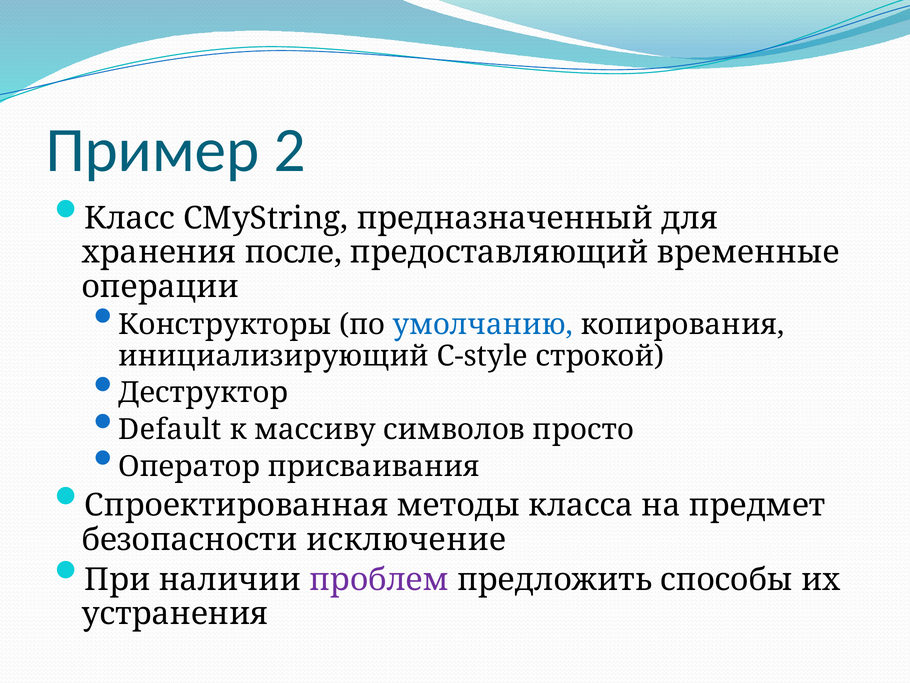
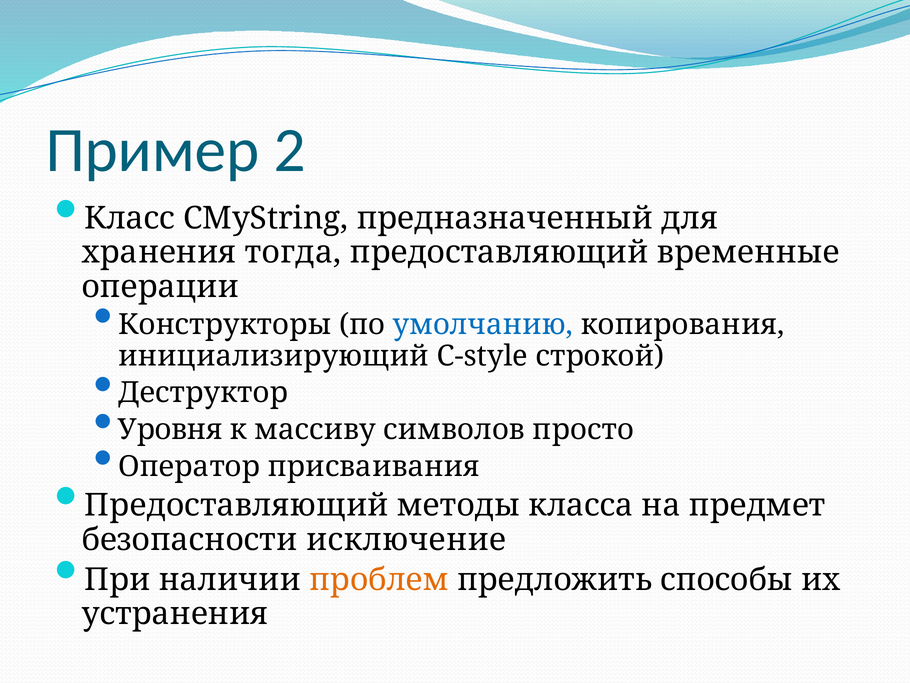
после: после -> тогда
Default: Default -> Уровня
Спроектированная at (237, 505): Спроектированная -> Предоставляющий
проблем colour: purple -> orange
